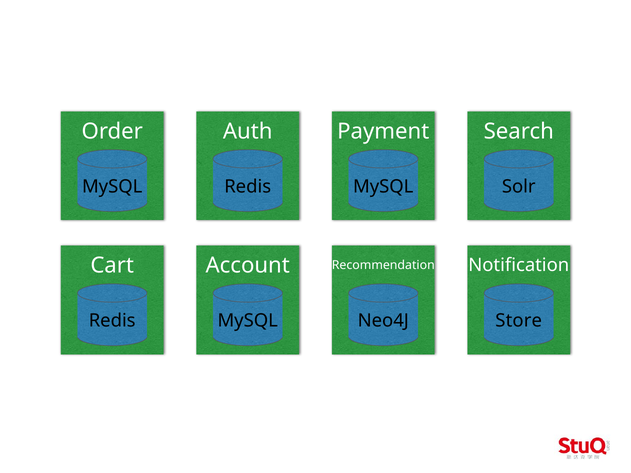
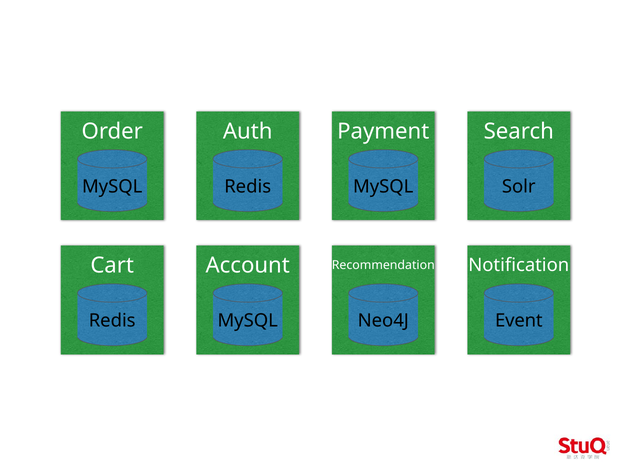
Store: Store -> Event
